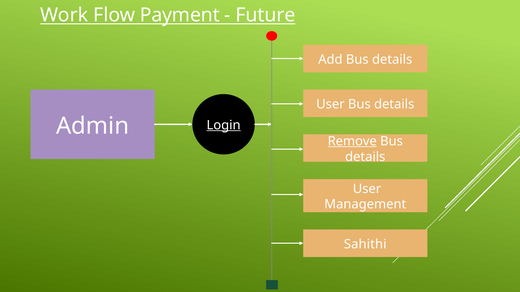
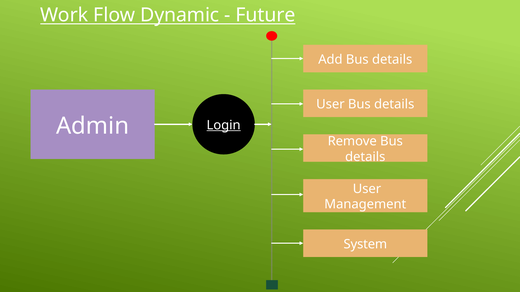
Payment: Payment -> Dynamic
Remove underline: present -> none
Sahithi: Sahithi -> System
